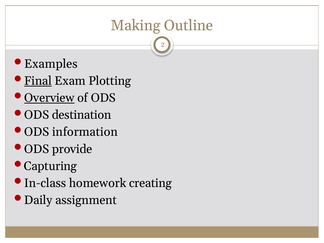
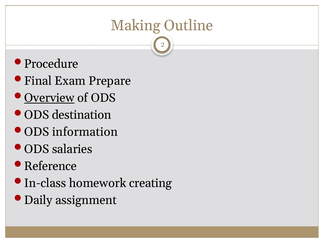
Examples: Examples -> Procedure
Final underline: present -> none
Plotting: Plotting -> Prepare
provide: provide -> salaries
Capturing: Capturing -> Reference
